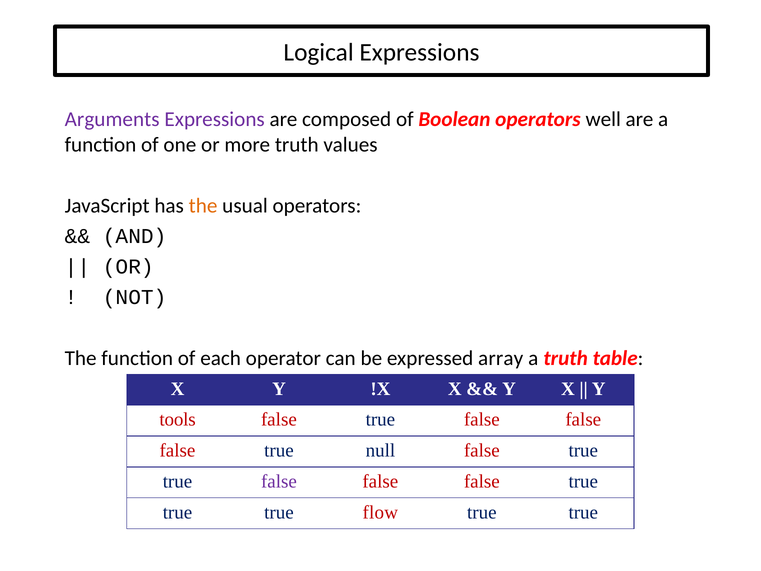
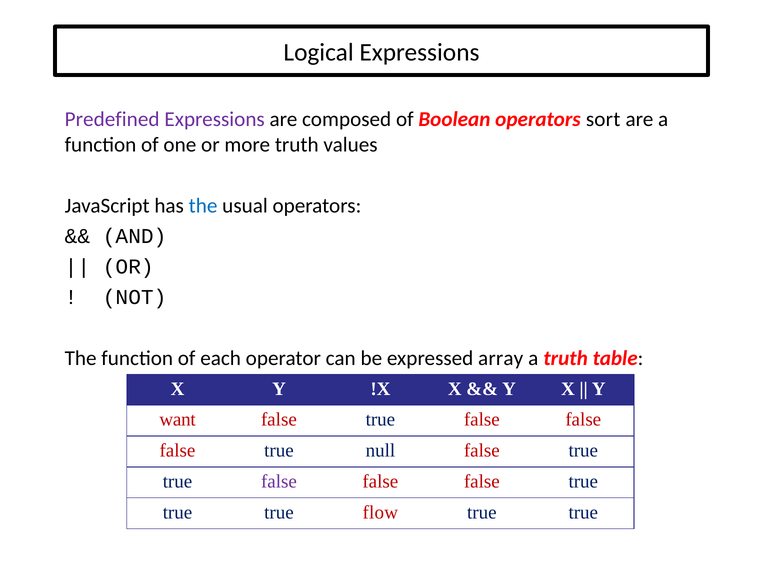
Arguments: Arguments -> Predefined
well: well -> sort
the at (203, 206) colour: orange -> blue
tools: tools -> want
